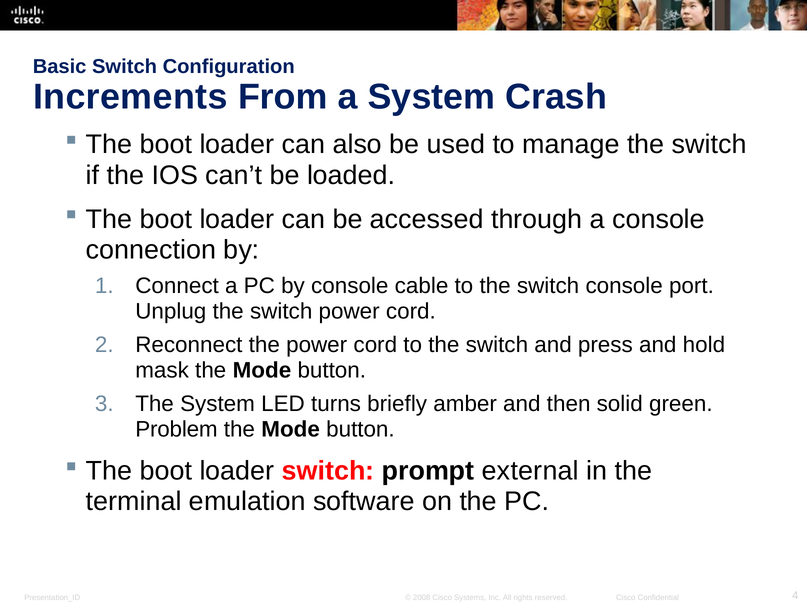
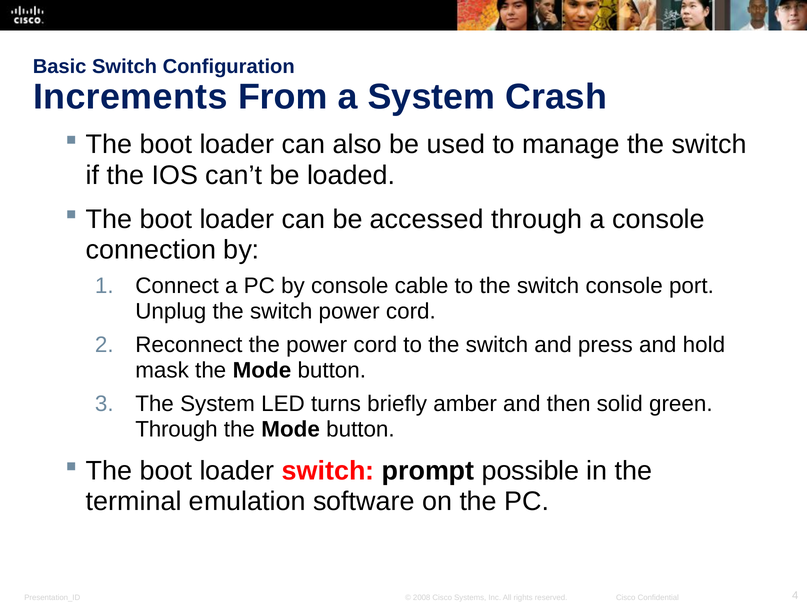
Problem at (176, 429): Problem -> Through
external: external -> possible
